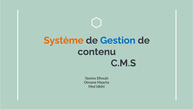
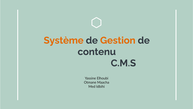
Gestion colour: blue -> orange
